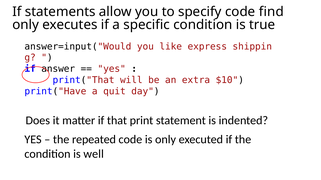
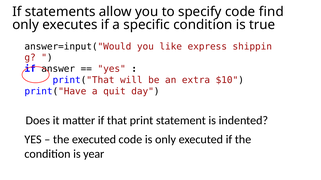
the repeated: repeated -> executed
well: well -> year
